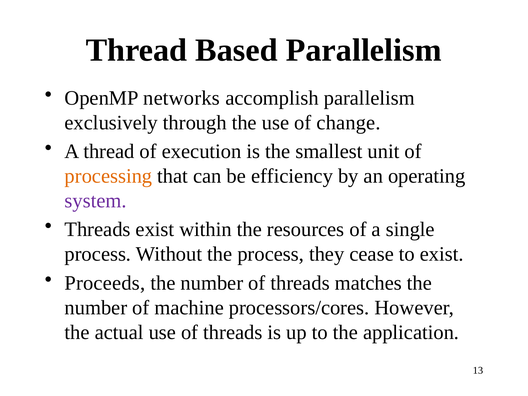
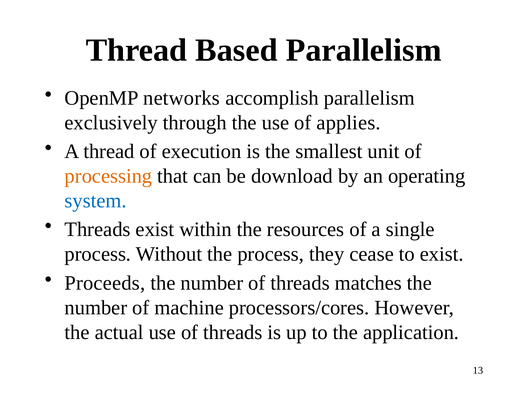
change: change -> applies
efficiency: efficiency -> download
system colour: purple -> blue
